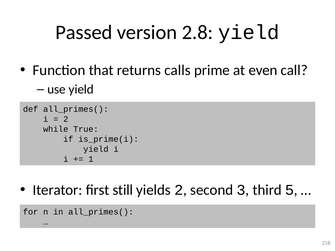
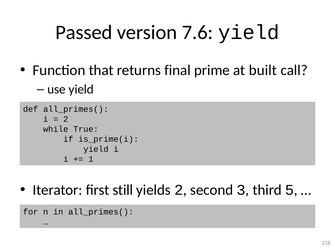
2.8: 2.8 -> 7.6
calls: calls -> final
even: even -> built
